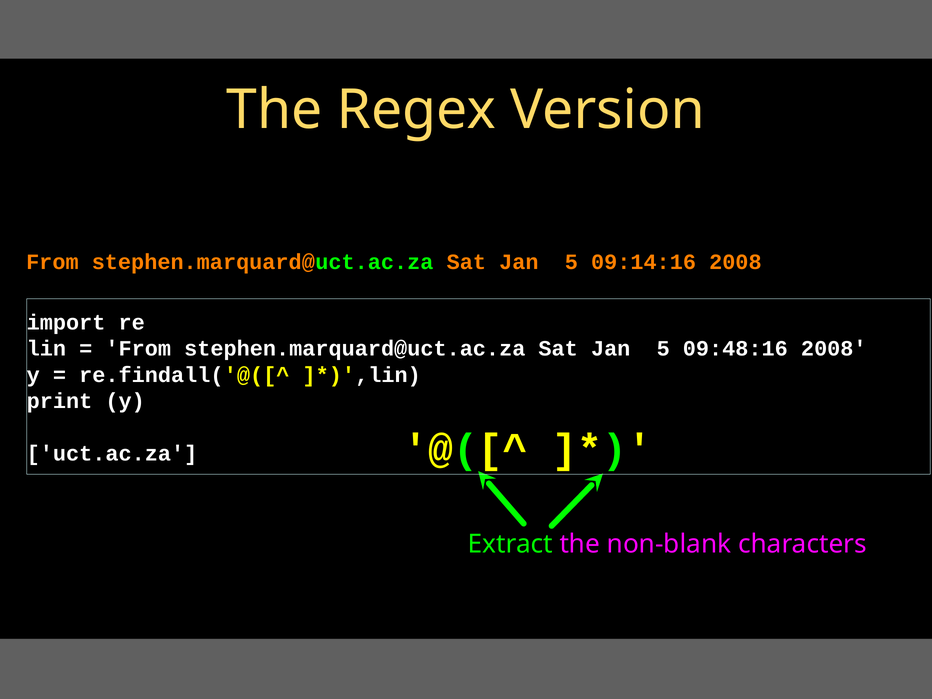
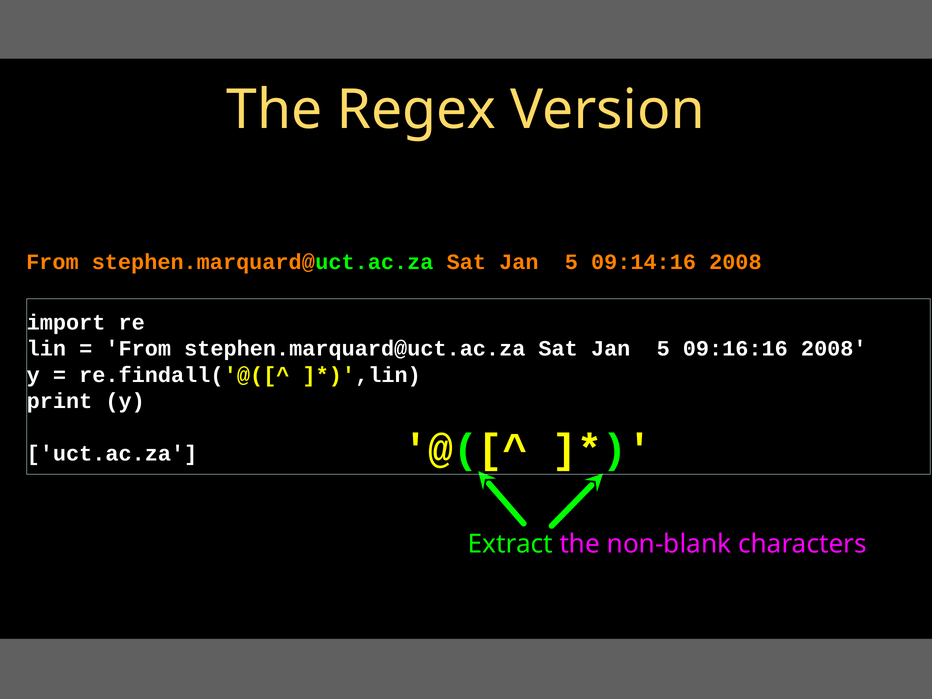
09:48:16: 09:48:16 -> 09:16:16
